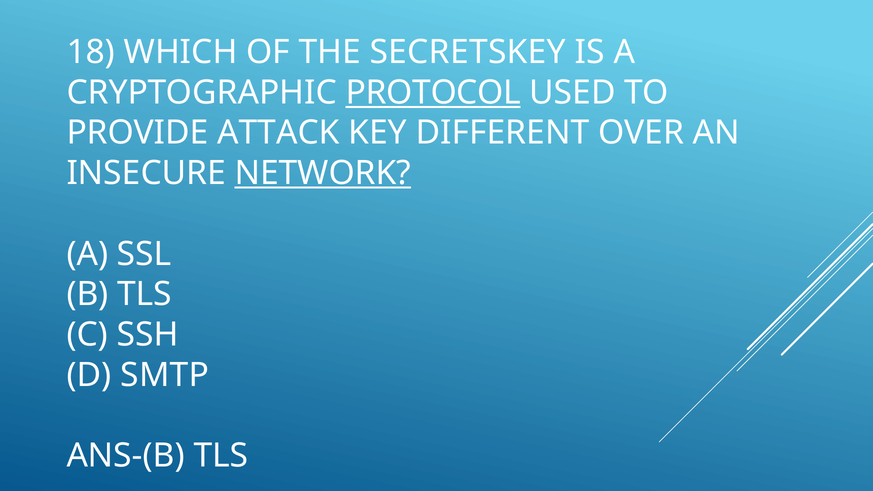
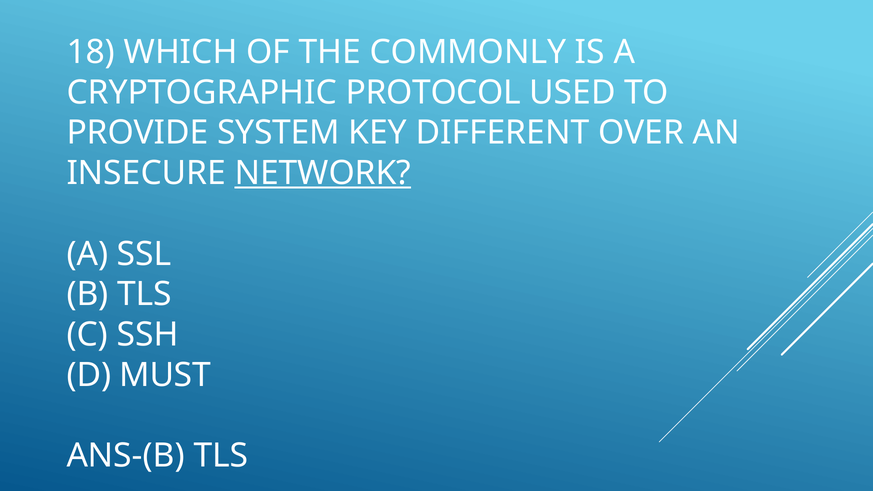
SECRETSKEY: SECRETSKEY -> COMMONLY
PROTOCOL underline: present -> none
ATTACK: ATTACK -> SYSTEM
SMTP: SMTP -> MUST
